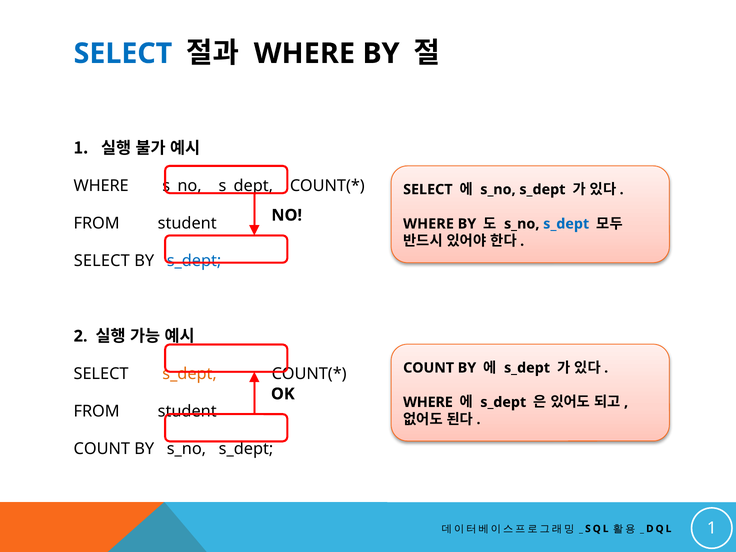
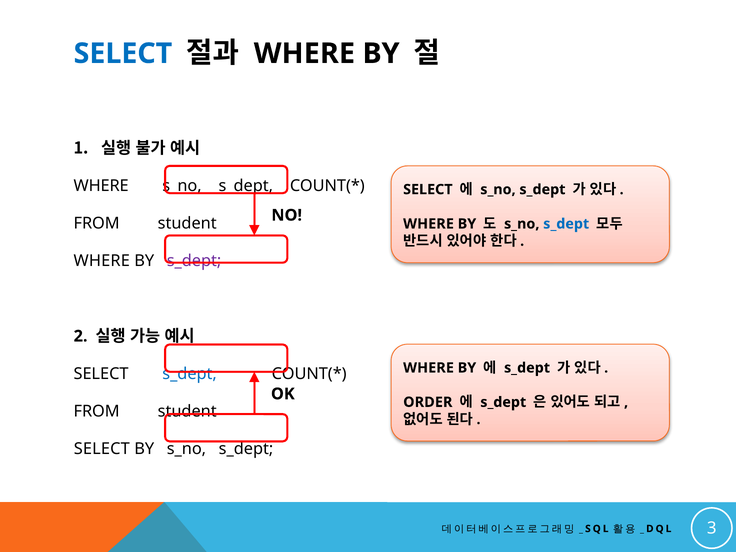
SELECT at (102, 261): SELECT -> WHERE
s_dept at (194, 261) colour: blue -> purple
COUNT at (429, 368): COUNT -> WHERE
s_dept at (190, 374) colour: orange -> blue
WHERE at (428, 402): WHERE -> ORDER
COUNT at (102, 449): COUNT -> SELECT
1 at (712, 528): 1 -> 3
